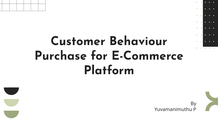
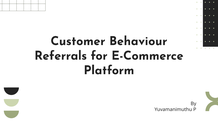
Purchase: Purchase -> Referrals
